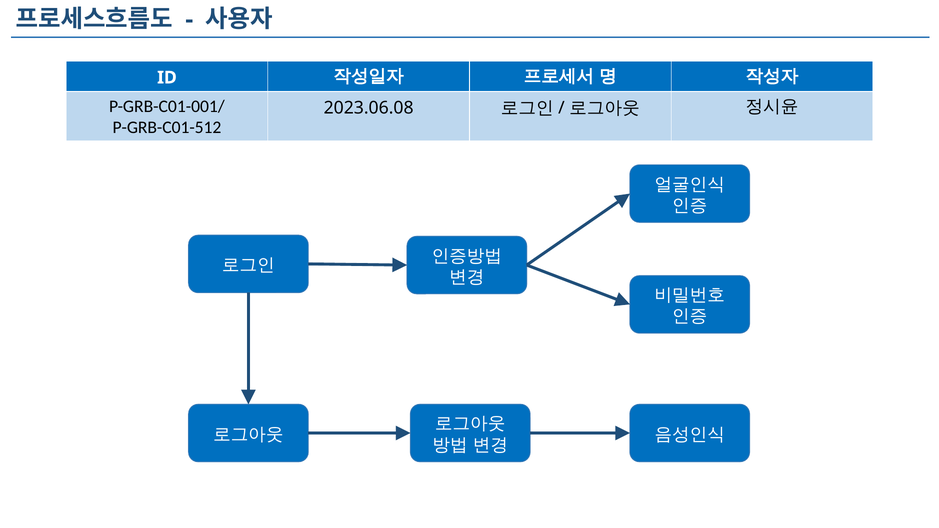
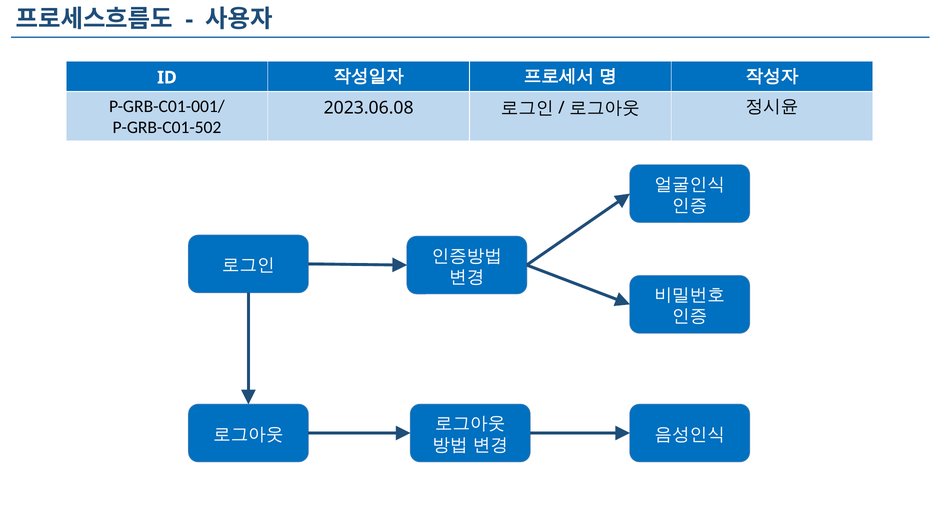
P-GRB-C01-512: P-GRB-C01-512 -> P-GRB-C01-502
